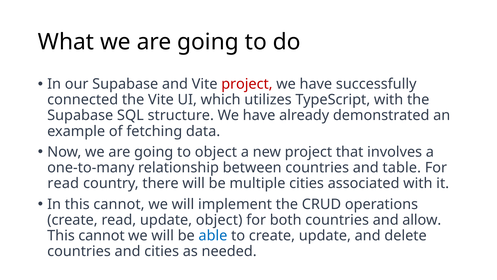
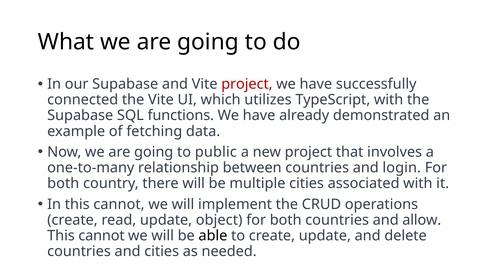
structure: structure -> functions
to object: object -> public
table: table -> login
read at (63, 183): read -> both
able colour: blue -> black
